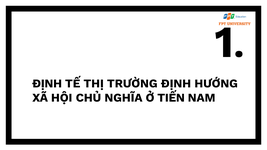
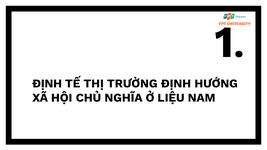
TIẾN: TIẾN -> LIỆU
